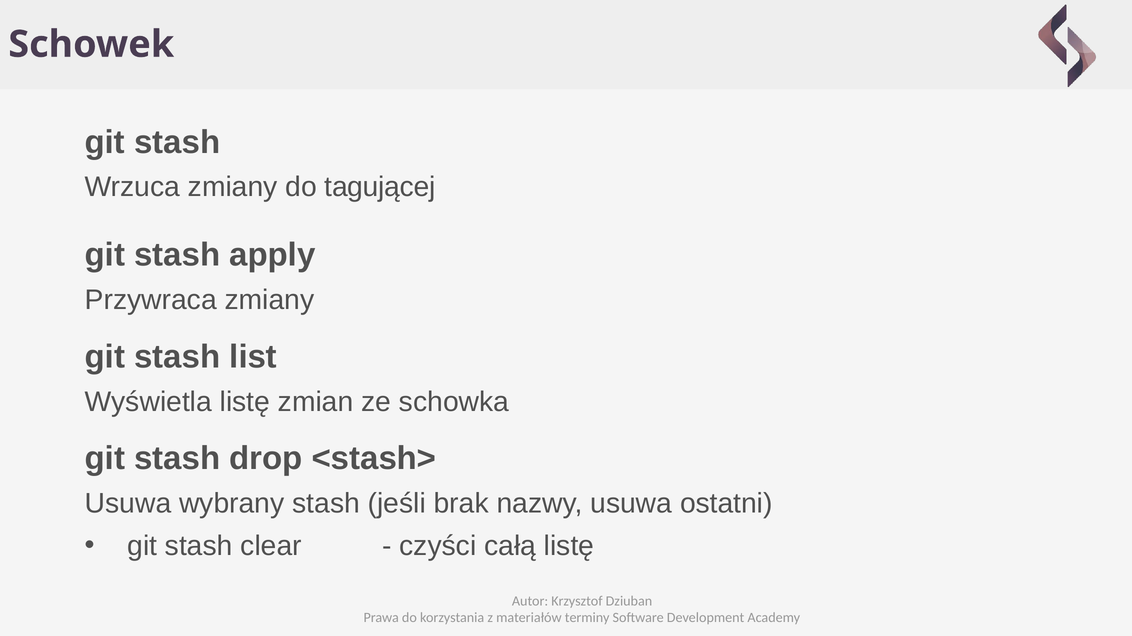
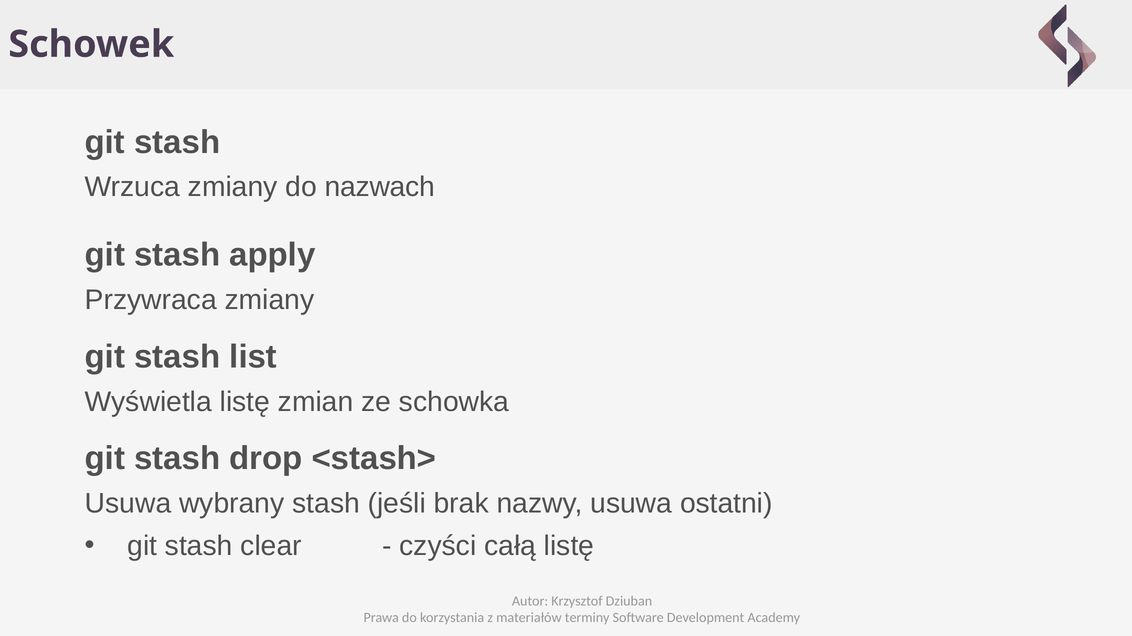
tagującej: tagującej -> nazwach
